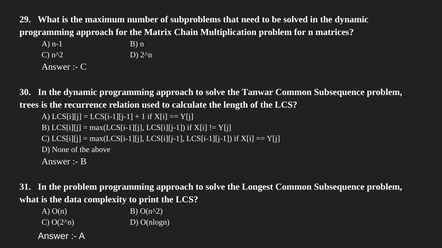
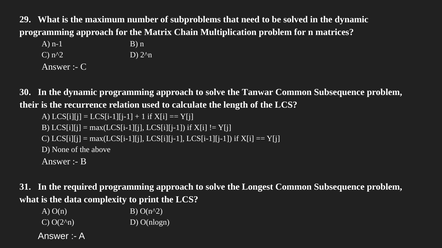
trees: trees -> their
the problem: problem -> required
